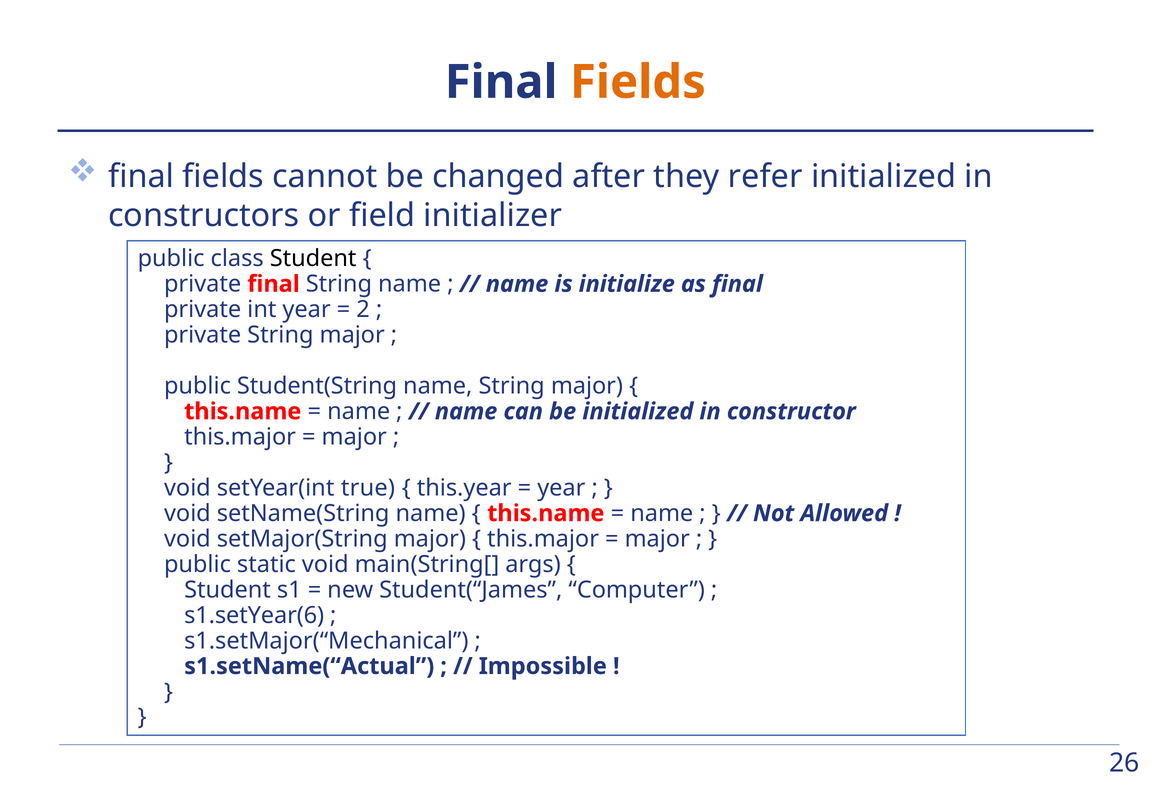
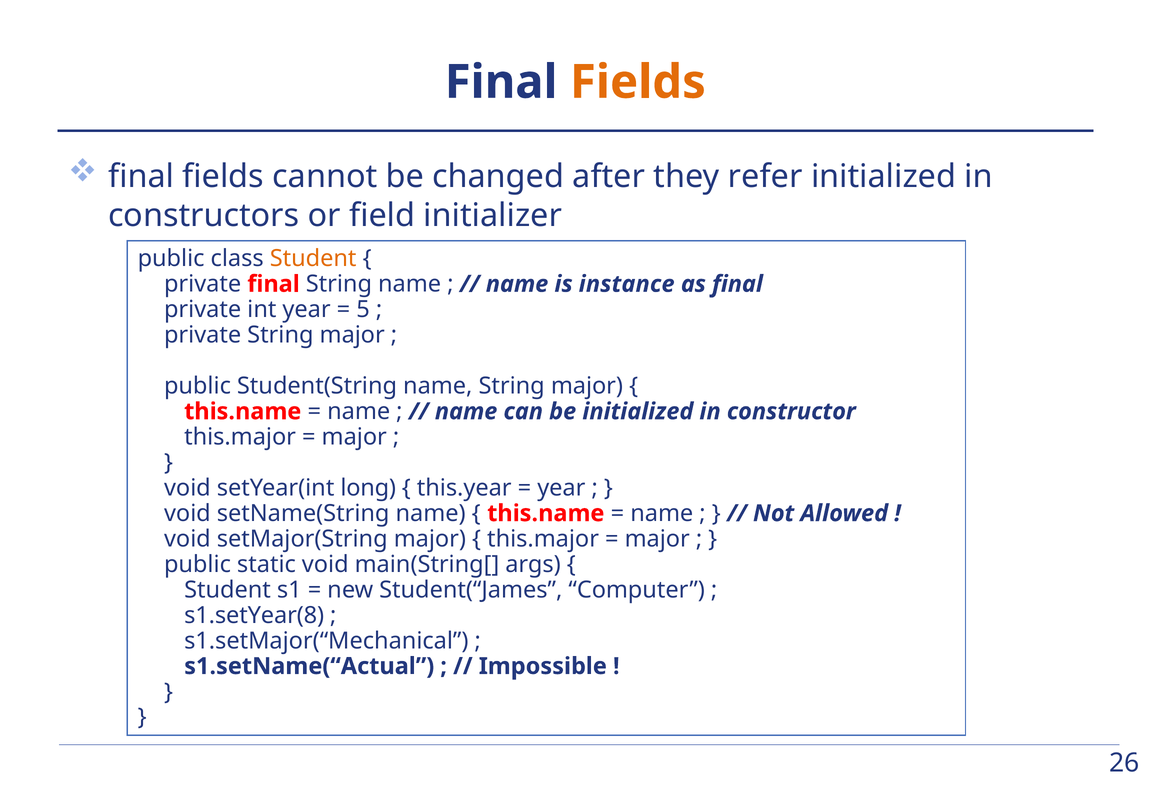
Student at (313, 259) colour: black -> orange
initialize: initialize -> instance
2: 2 -> 5
true: true -> long
s1.setYear(6: s1.setYear(6 -> s1.setYear(8
